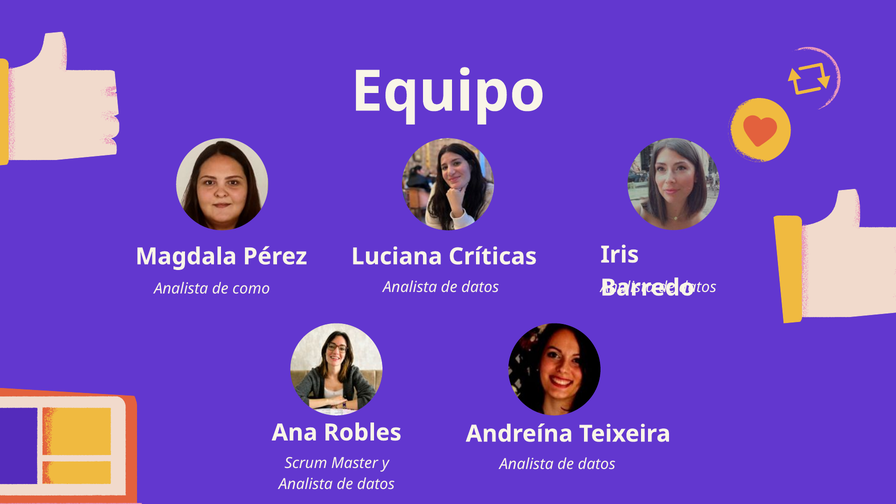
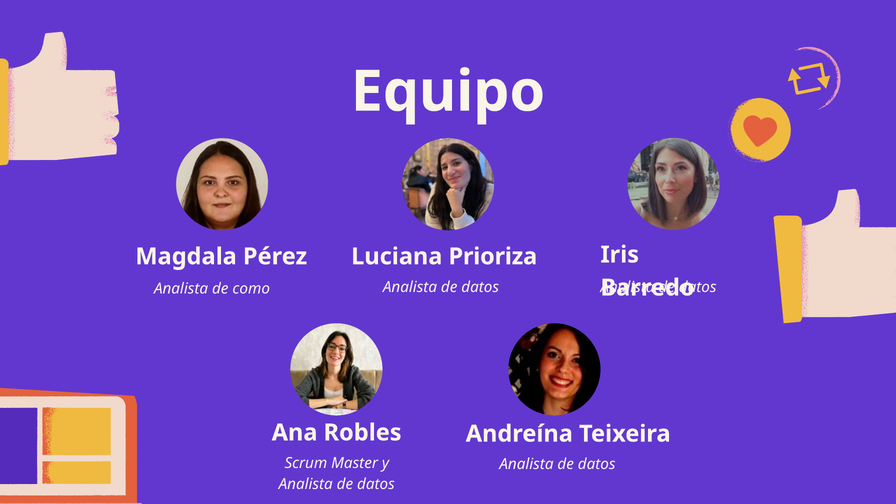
Críticas: Críticas -> Prioriza
